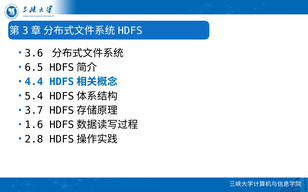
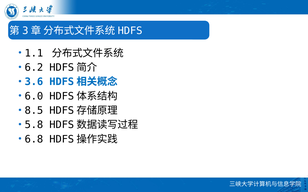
3.6: 3.6 -> 1.1
6.5: 6.5 -> 6.2
4.4: 4.4 -> 3.6
5.4: 5.4 -> 6.0
3.7: 3.7 -> 8.5
1.6: 1.6 -> 5.8
2.8: 2.8 -> 6.8
